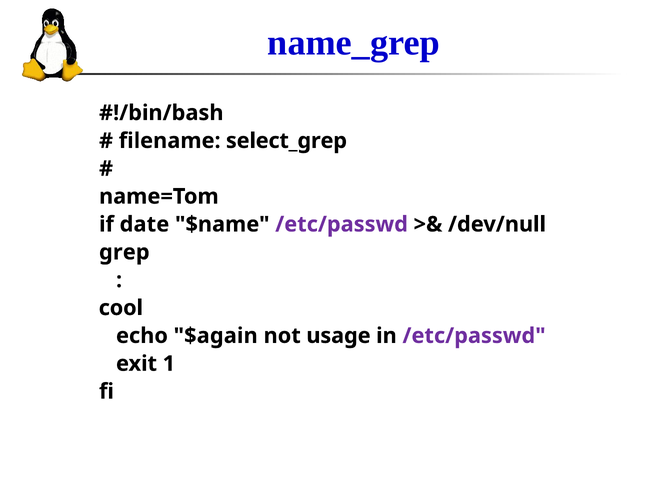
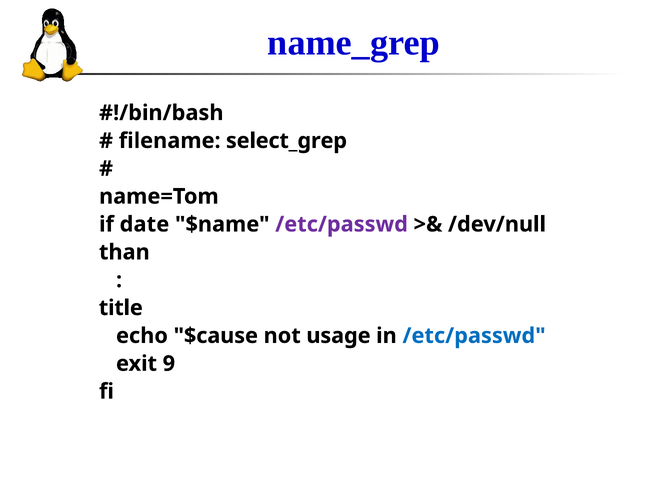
grep: grep -> than
cool: cool -> title
$again: $again -> $cause
/etc/passwd at (474, 336) colour: purple -> blue
1: 1 -> 9
